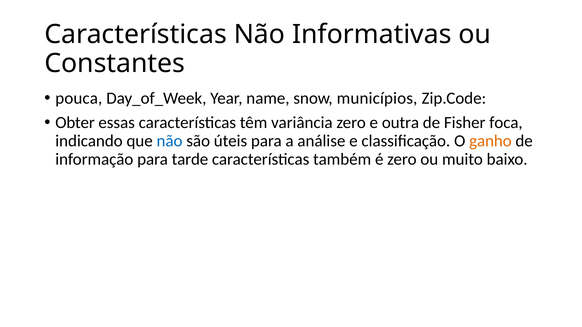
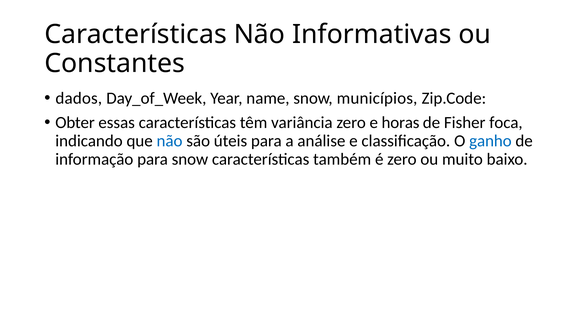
pouca: pouca -> dados
outra: outra -> horas
ganho colour: orange -> blue
para tarde: tarde -> snow
